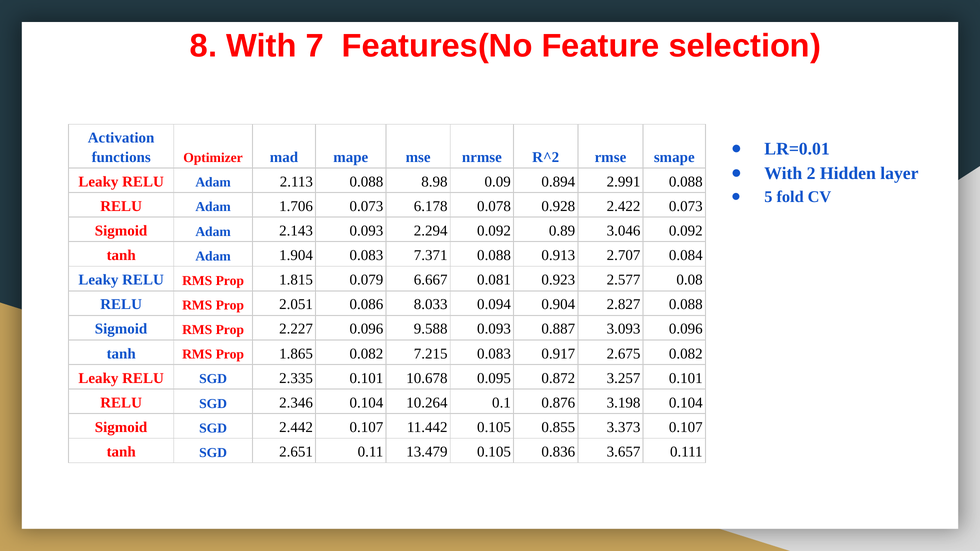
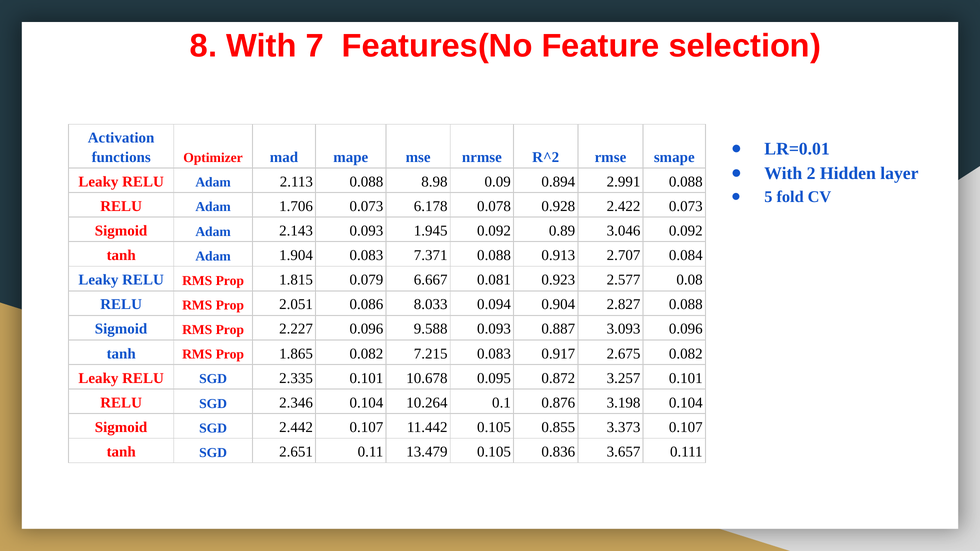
2.294: 2.294 -> 1.945
